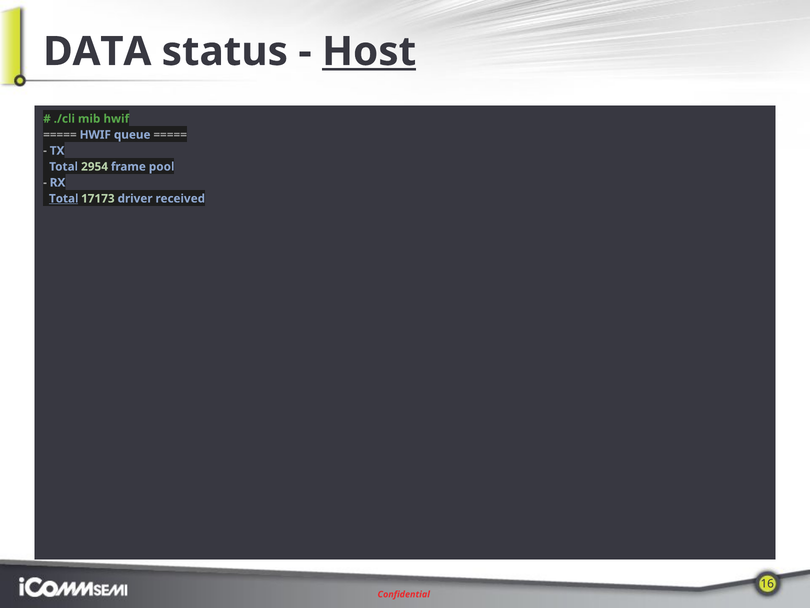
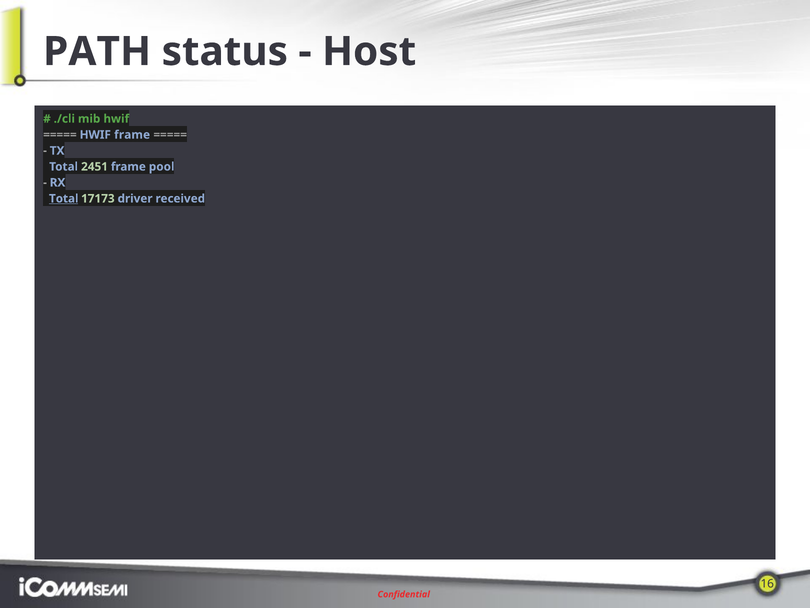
DATA: DATA -> PATH
Host underline: present -> none
HWIF queue: queue -> frame
2954: 2954 -> 2451
